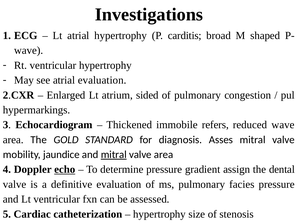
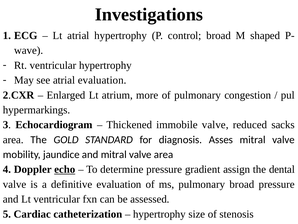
carditis: carditis -> control
sided: sided -> more
immobile refers: refers -> valve
reduced wave: wave -> sacks
mitral at (114, 154) underline: present -> none
pulmonary facies: facies -> broad
